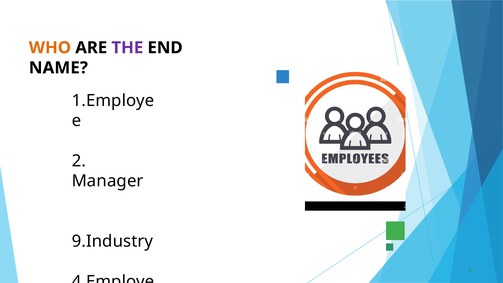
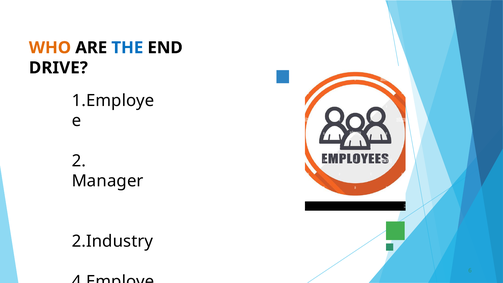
THE colour: purple -> blue
NAME: NAME -> DRIVE
9.Industry: 9.Industry -> 2.Industry
